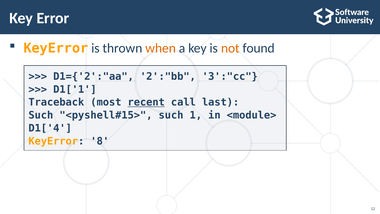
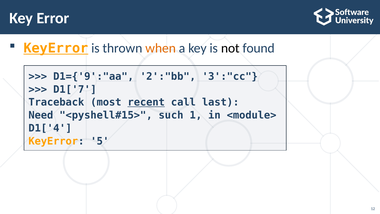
KeyError at (56, 48) underline: none -> present
not colour: orange -> black
D1={'2':"aa: D1={'2':"aa -> D1={'9':"aa
D1['1: D1['1 -> D1['7
Such at (41, 115): Such -> Need
8: 8 -> 5
